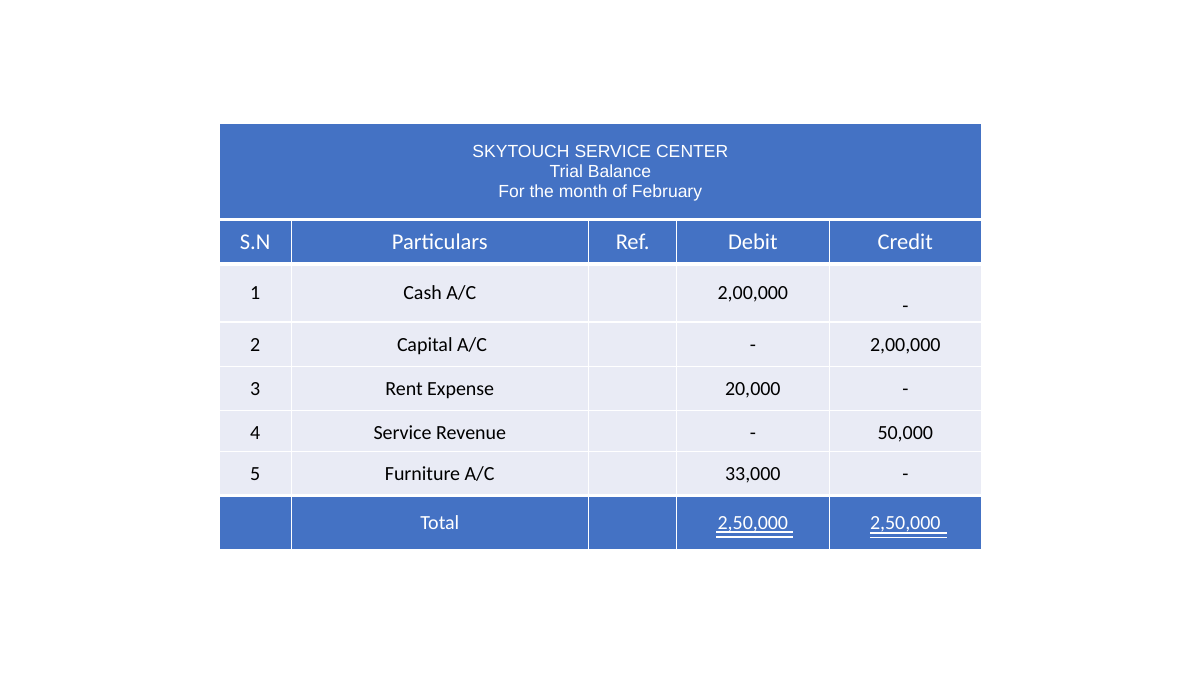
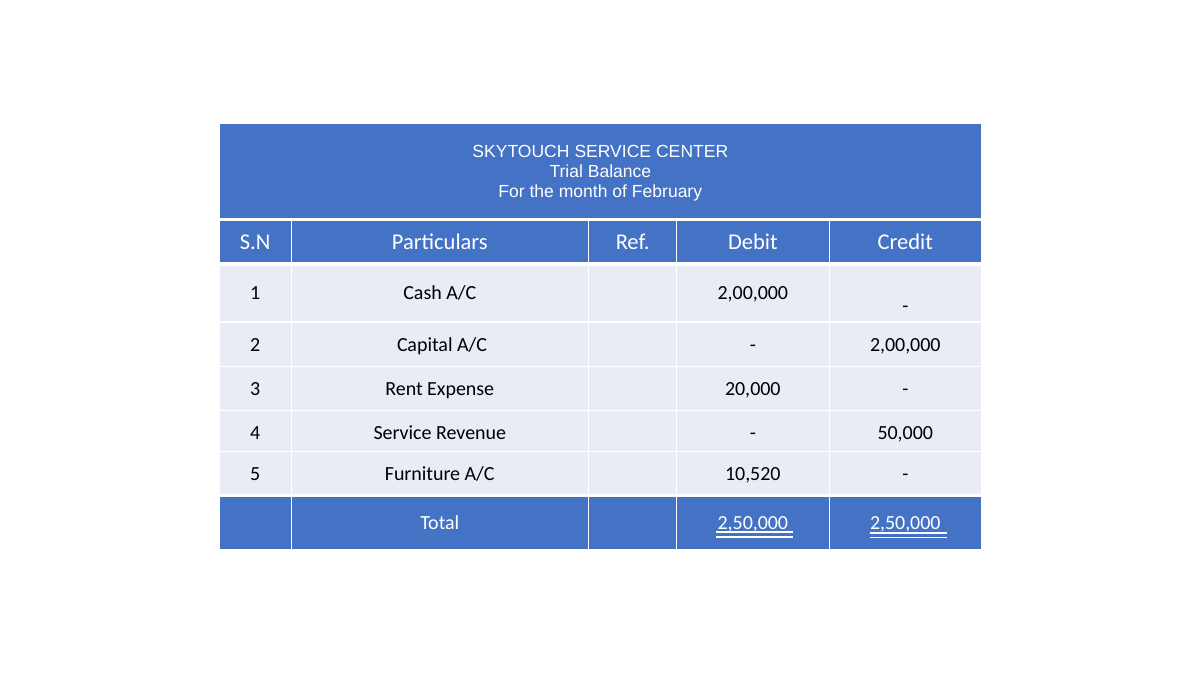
33,000: 33,000 -> 10,520
